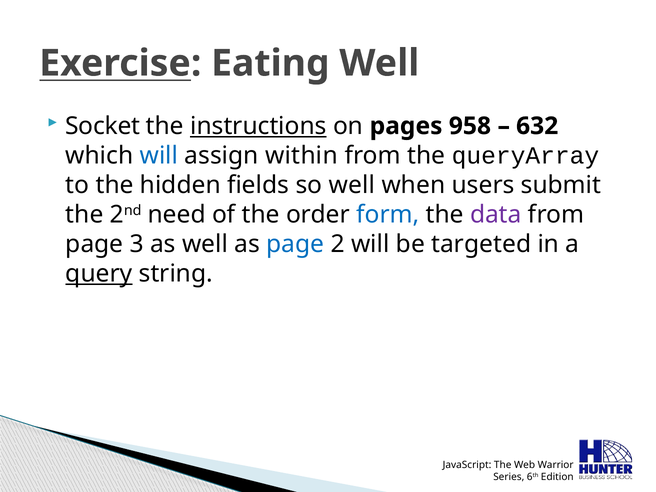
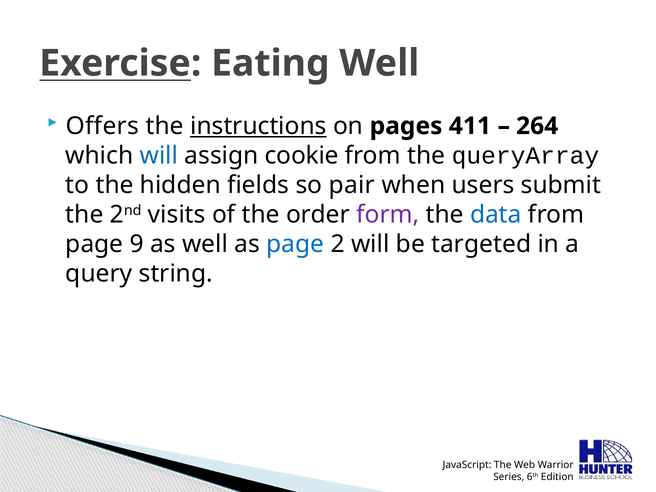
Socket: Socket -> Offers
958: 958 -> 411
632: 632 -> 264
within: within -> cookie
so well: well -> pair
need: need -> visits
form colour: blue -> purple
data colour: purple -> blue
3: 3 -> 9
query underline: present -> none
